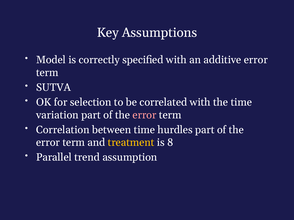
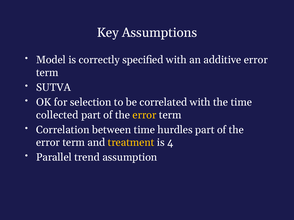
variation: variation -> collected
error at (144, 115) colour: pink -> yellow
8: 8 -> 4
